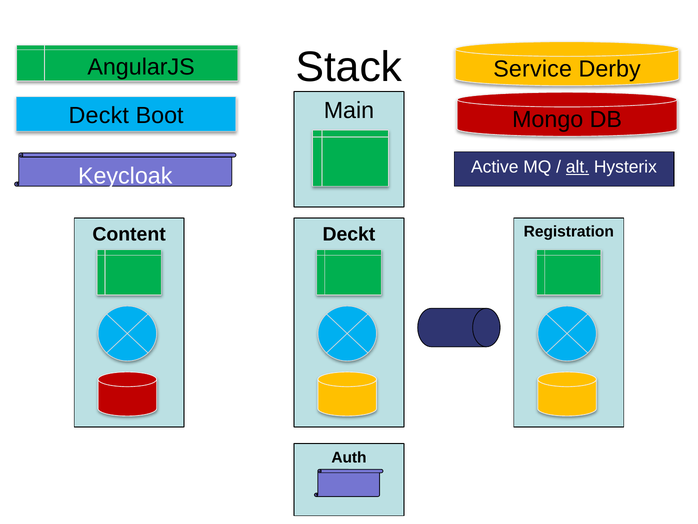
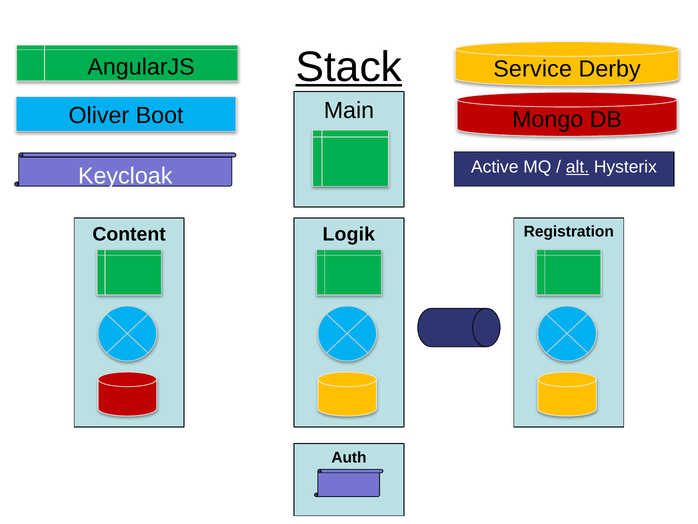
Stack underline: none -> present
Deckt at (99, 116): Deckt -> Oliver
Content Deckt: Deckt -> Logik
